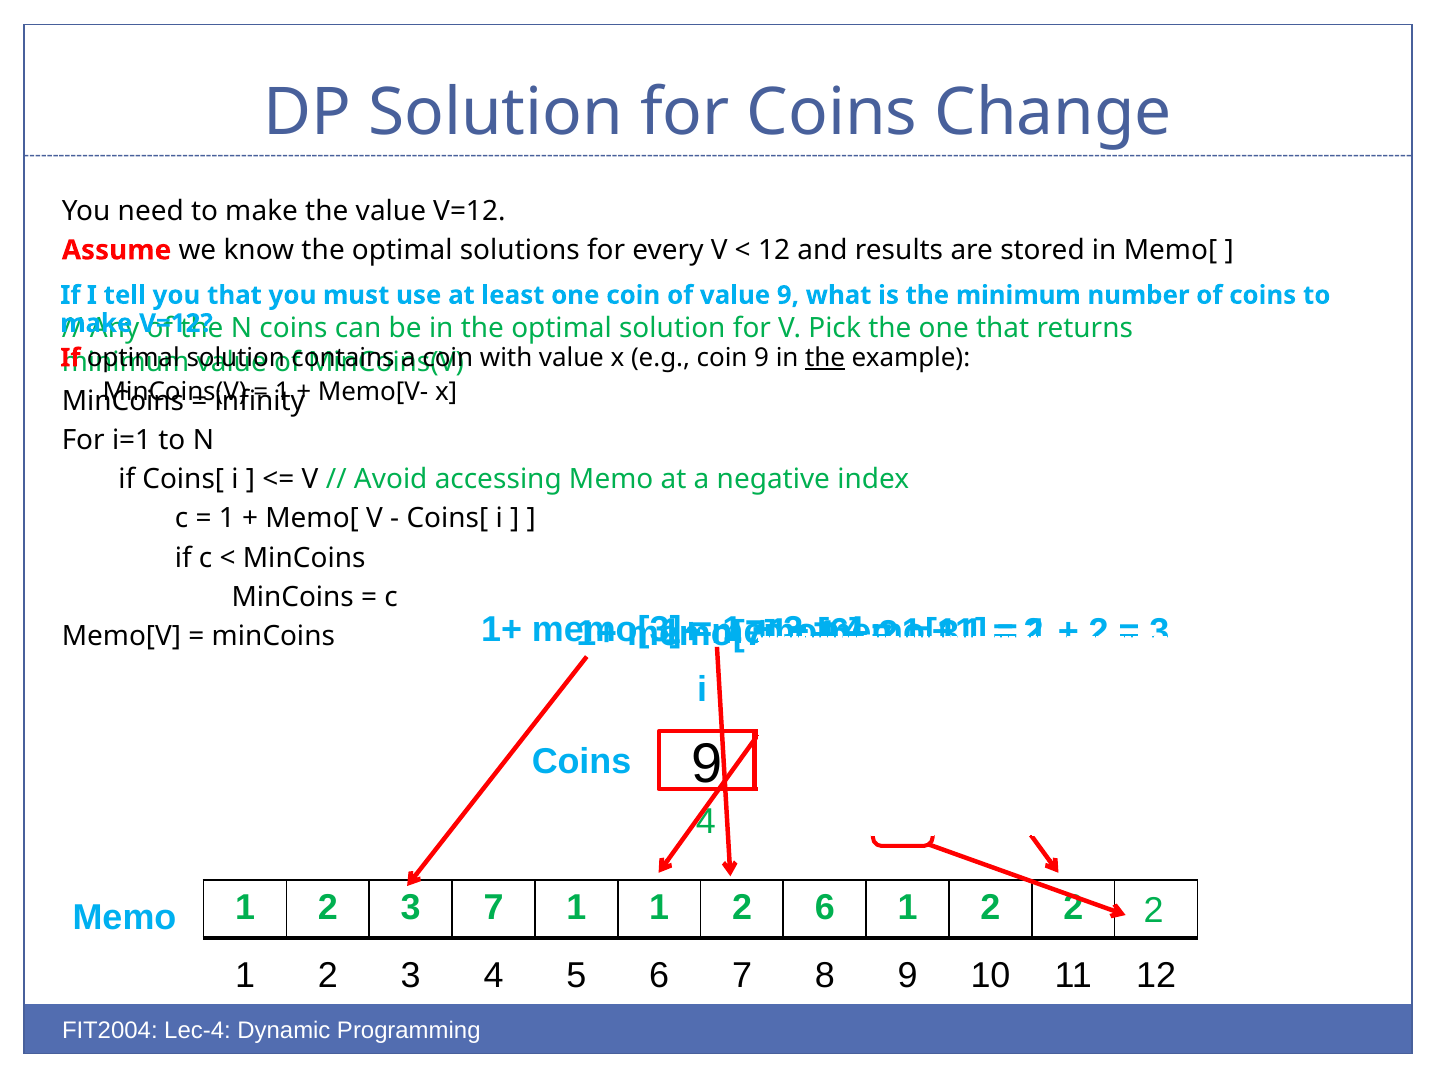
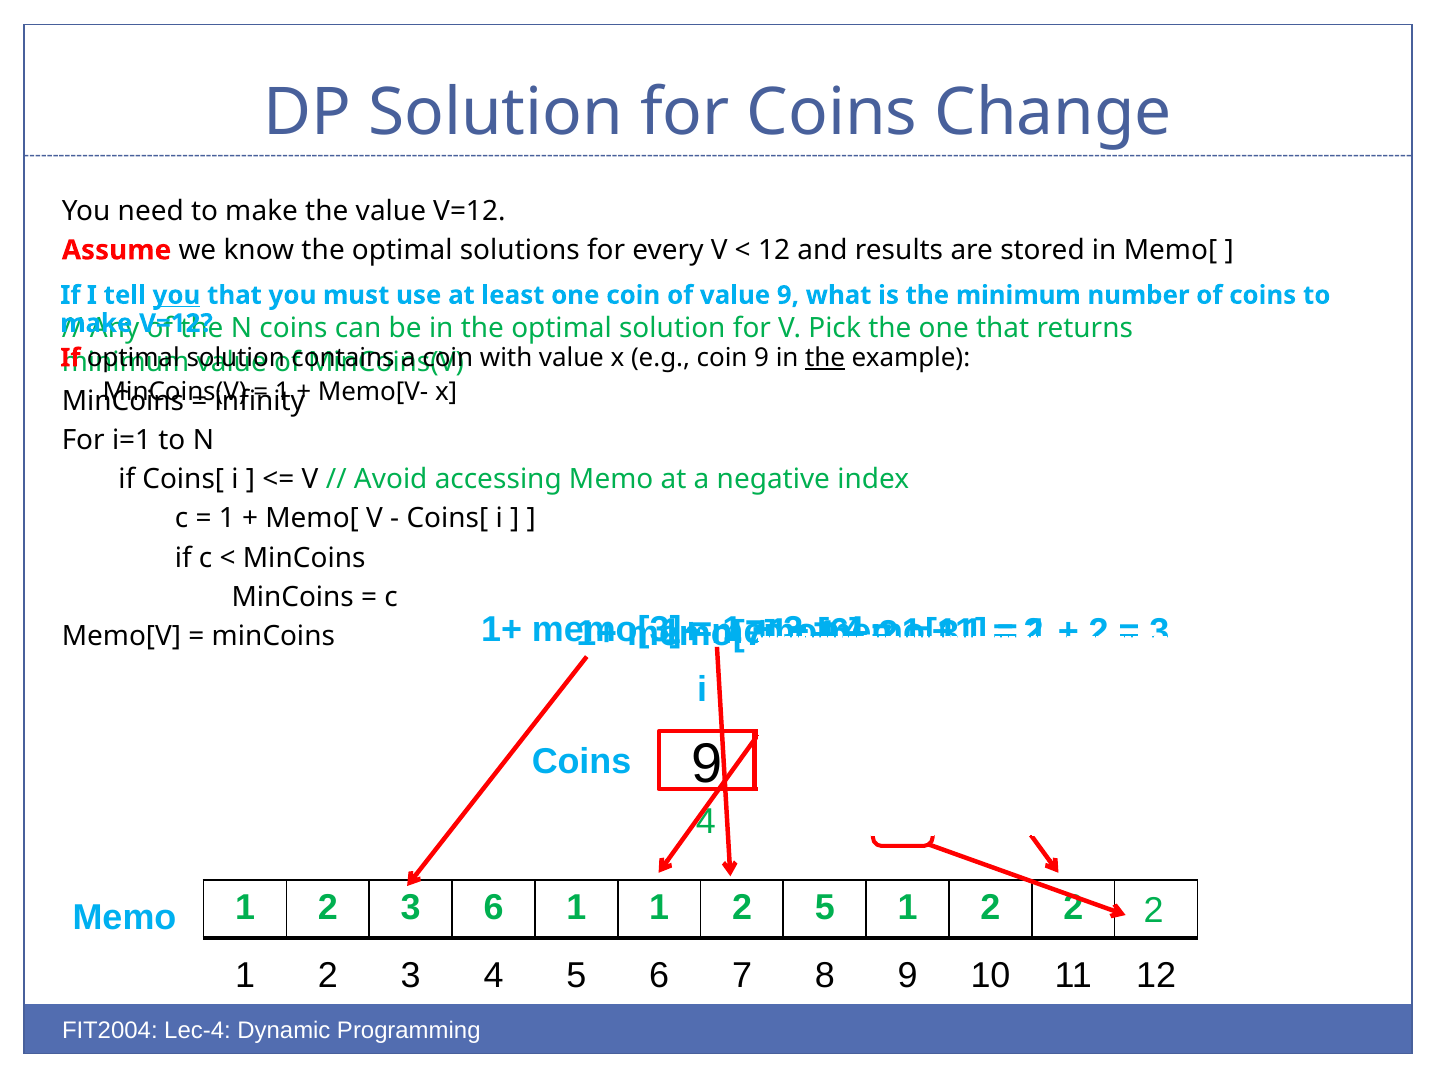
you at (176, 295) underline: none -> present
3 7: 7 -> 6
2 6: 6 -> 5
